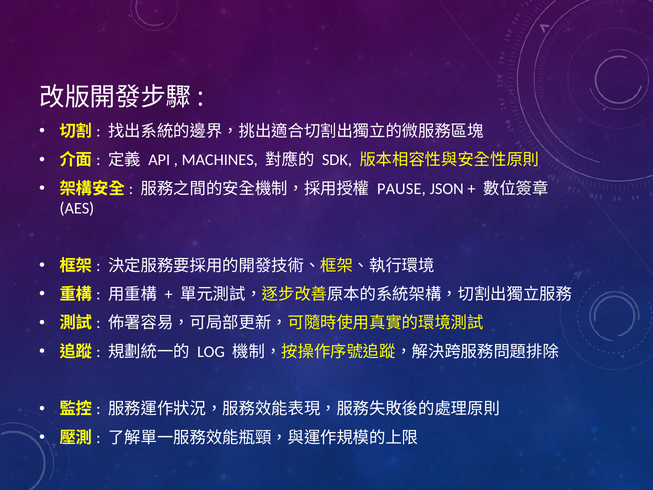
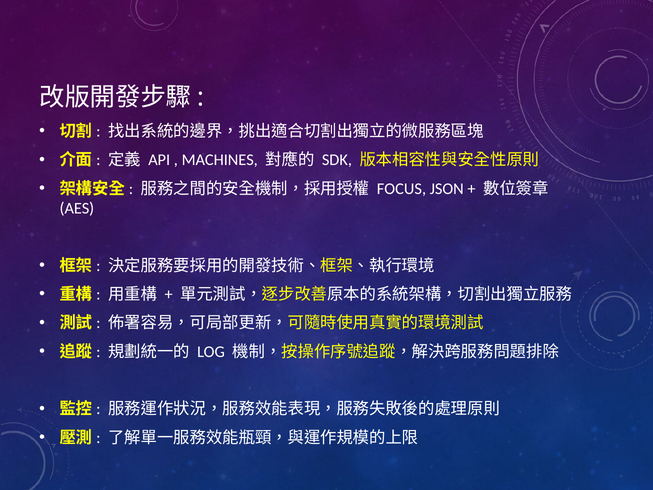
PAUSE: PAUSE -> FOCUS
